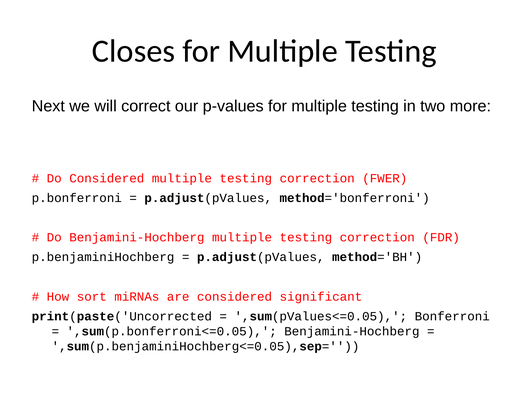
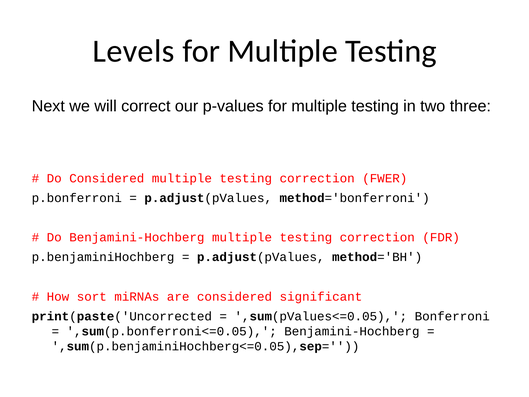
Closes: Closes -> Levels
more: more -> three
